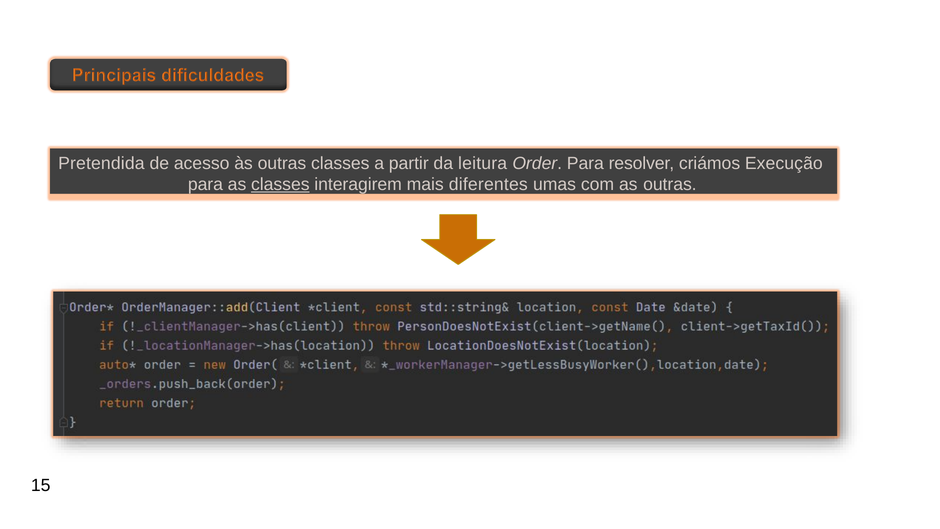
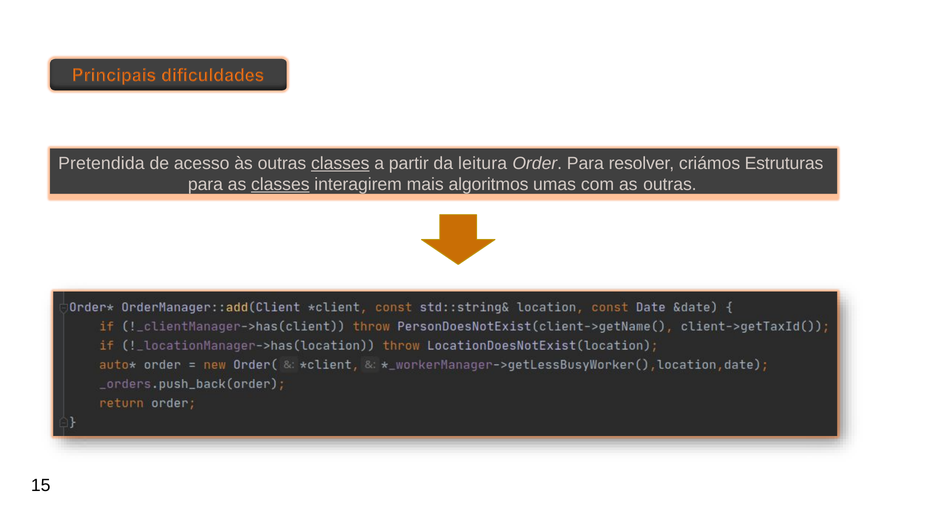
classes at (340, 163) underline: none -> present
Execução: Execução -> Estruturas
diferentes: diferentes -> algoritmos
